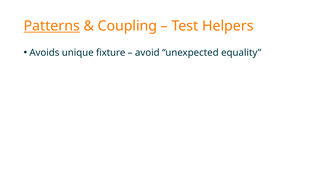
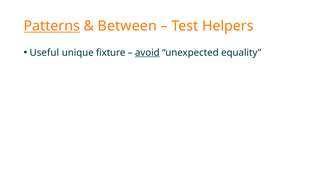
Coupling: Coupling -> Between
Avoids: Avoids -> Useful
avoid underline: none -> present
